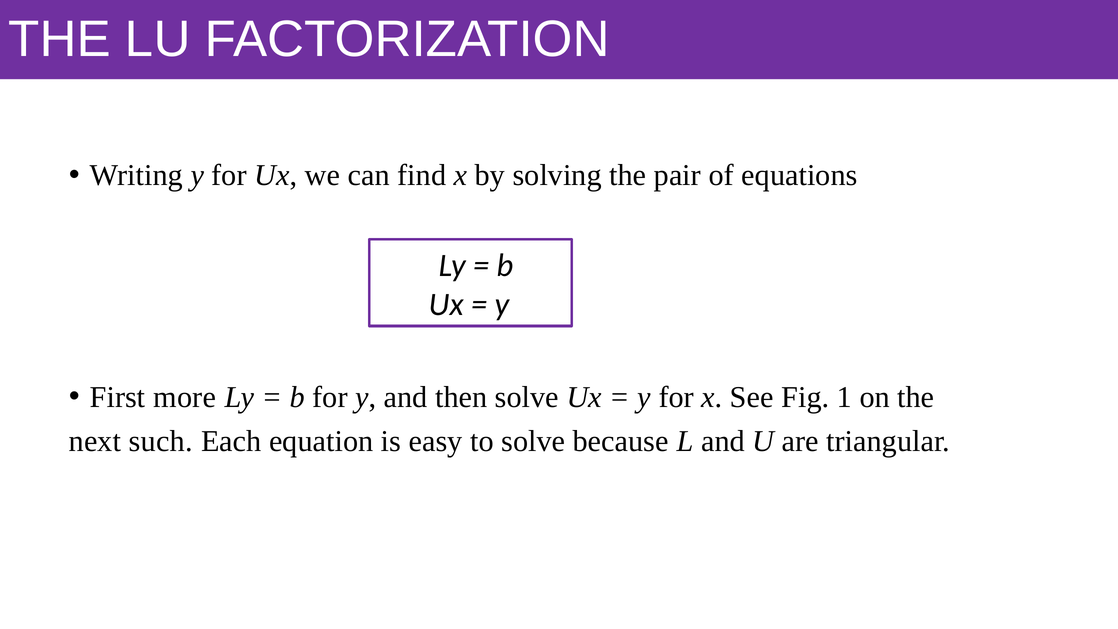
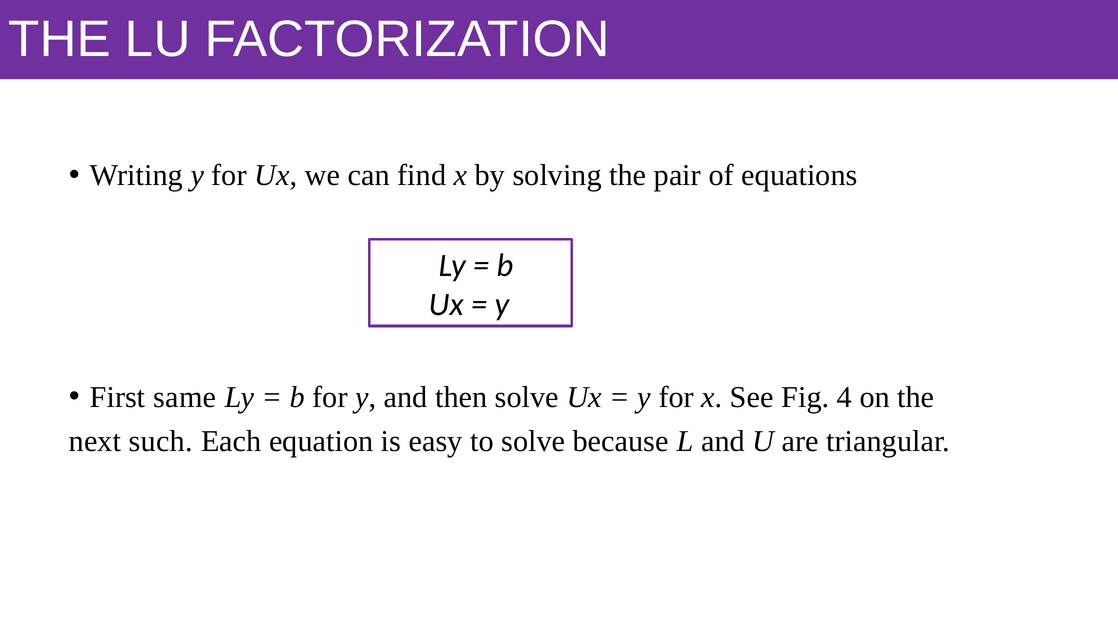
more: more -> same
1: 1 -> 4
